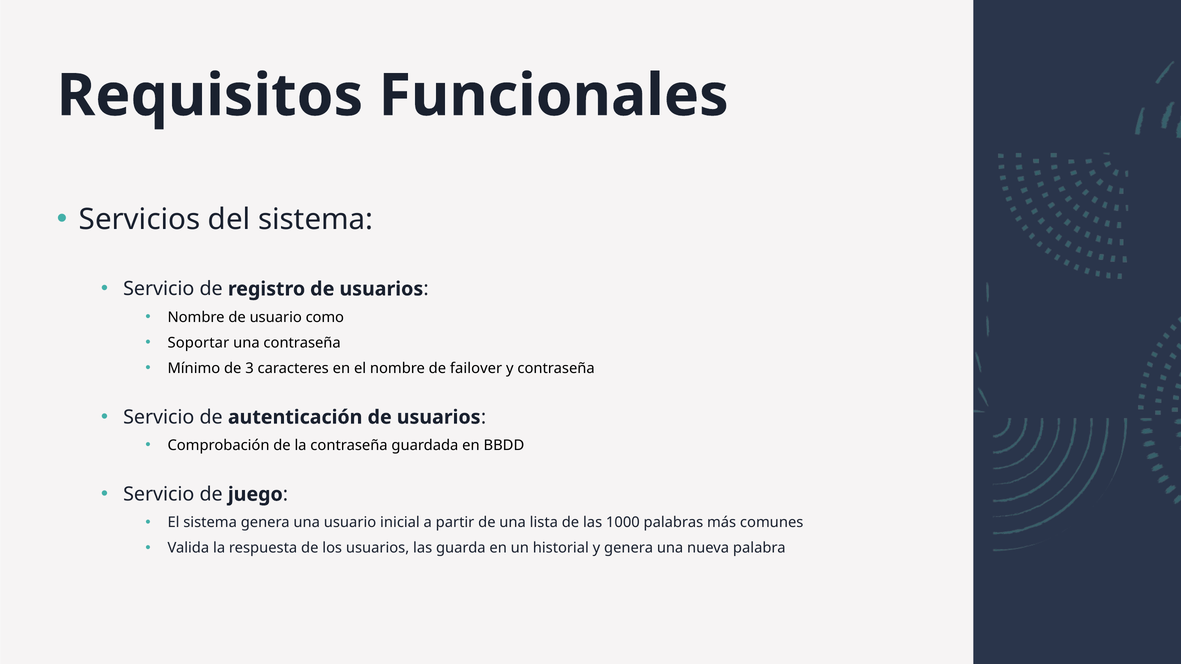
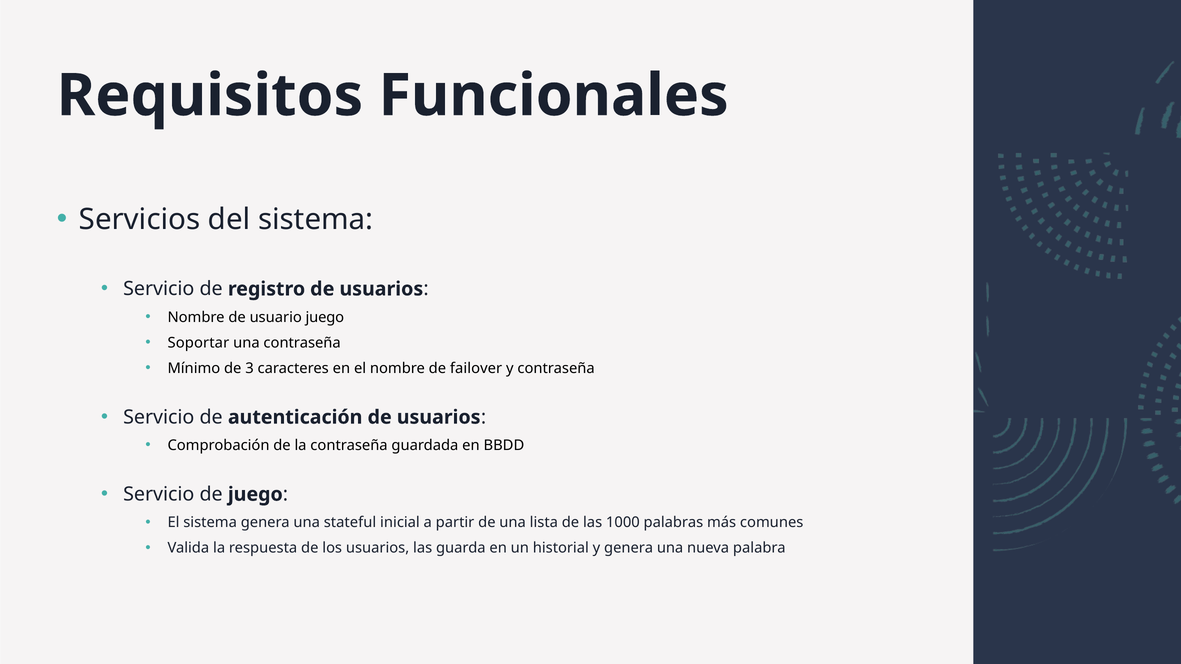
usuario como: como -> juego
una usuario: usuario -> stateful
